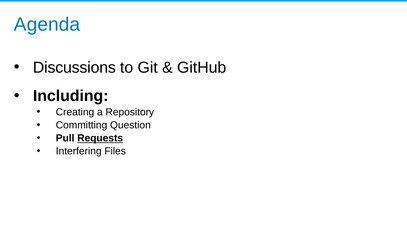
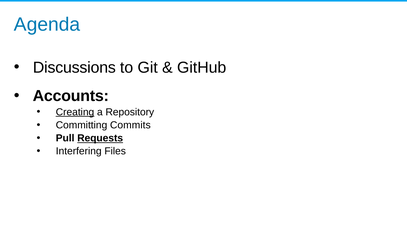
Including: Including -> Accounts
Creating underline: none -> present
Question: Question -> Commits
